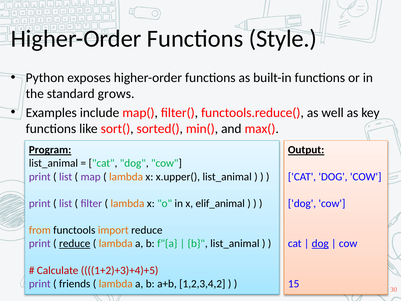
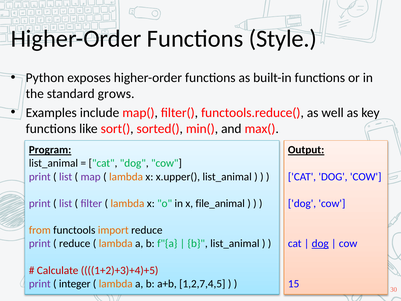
elif_animal: elif_animal -> file_animal
reduce at (75, 243) underline: present -> none
friends: friends -> integer
1,2,3,4,2: 1,2,3,4,2 -> 1,2,7,4,5
